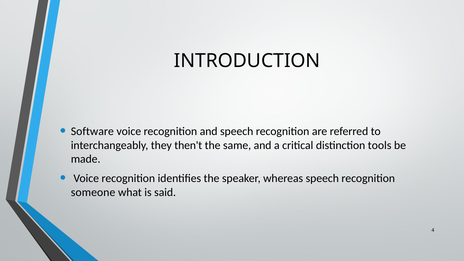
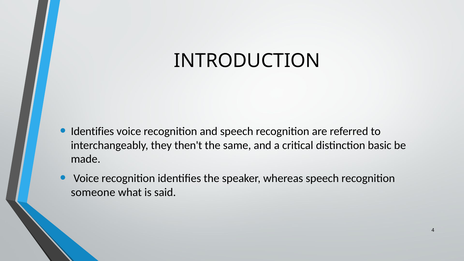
Software at (92, 131): Software -> Identifies
tools: tools -> basic
